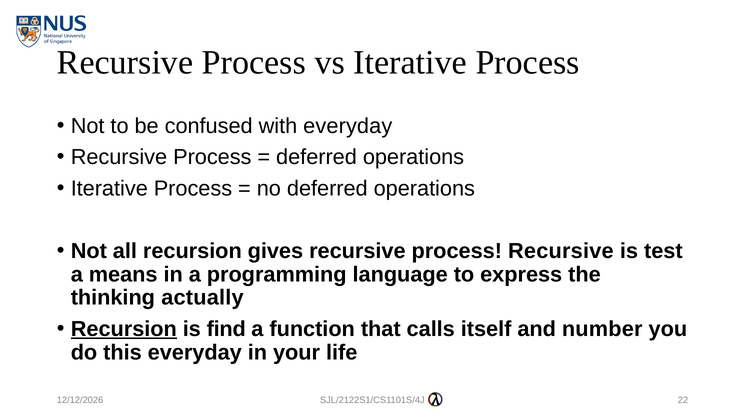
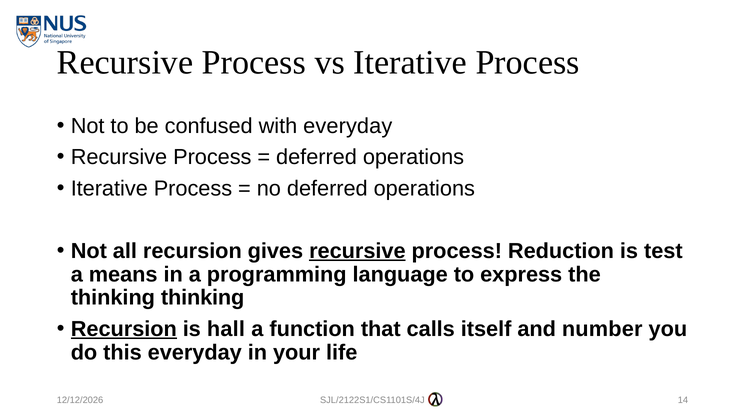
recursive at (357, 251) underline: none -> present
process Recursive: Recursive -> Reduction
thinking actually: actually -> thinking
find: find -> hall
22: 22 -> 14
